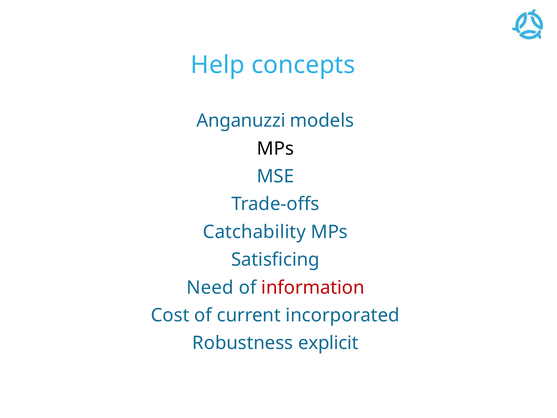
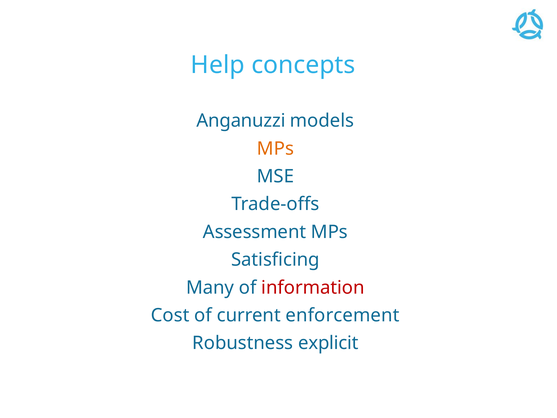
MPs at (275, 148) colour: black -> orange
Catchability: Catchability -> Assessment
Need: Need -> Many
incorporated: incorporated -> enforcement
